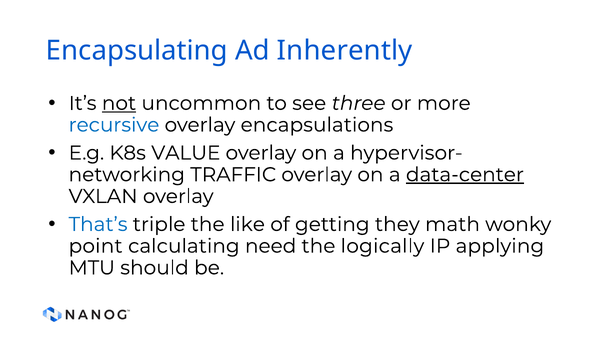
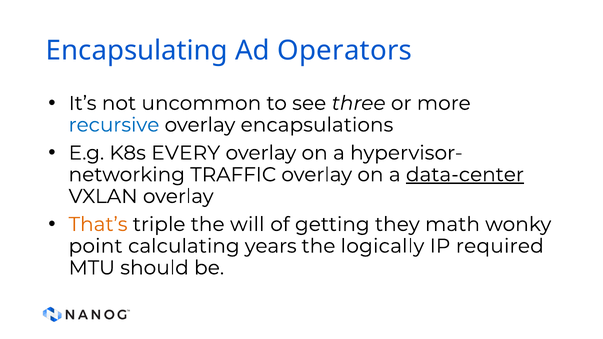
Inherently: Inherently -> Operators
not underline: present -> none
VALUE: VALUE -> EVERY
That’s colour: blue -> orange
like: like -> will
need: need -> years
applying: applying -> required
